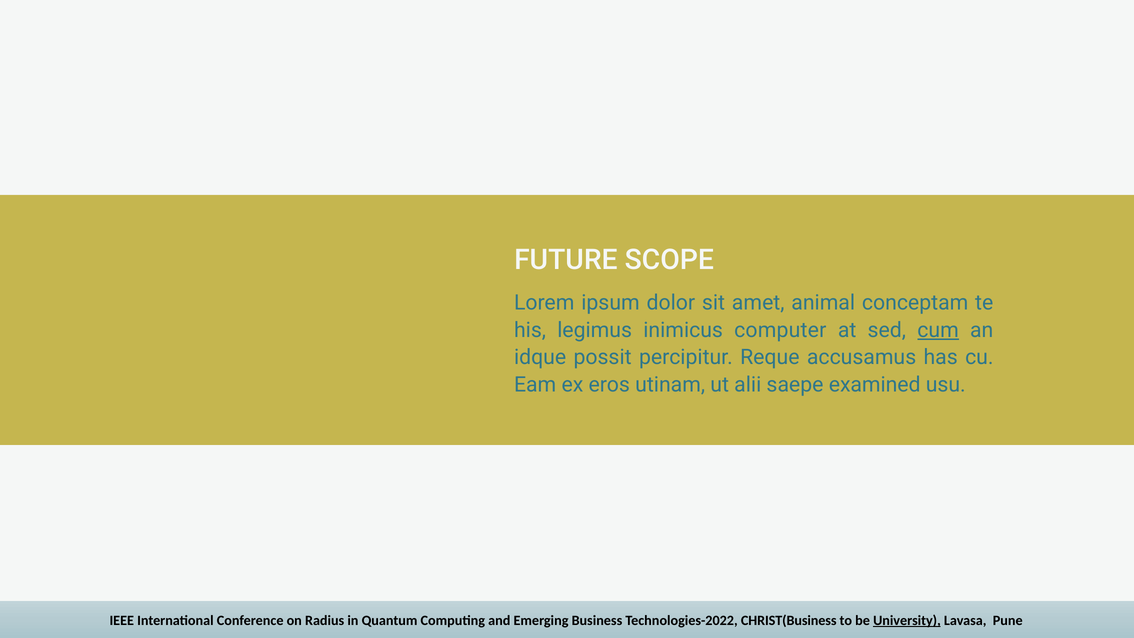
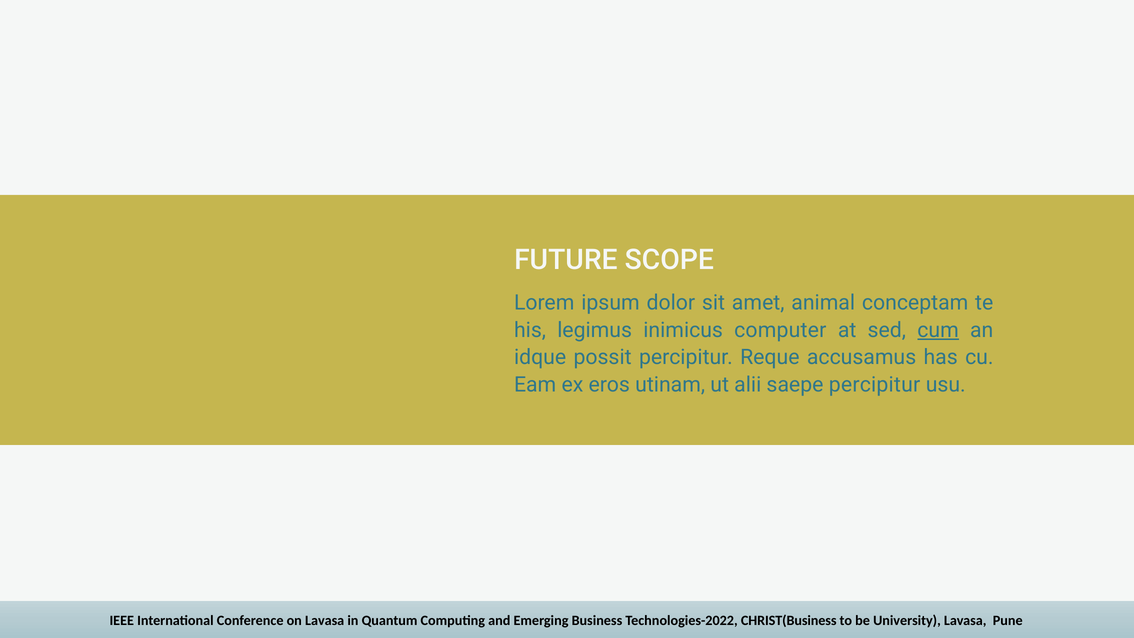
saepe examined: examined -> percipitur
on Radius: Radius -> Lavasa
University underline: present -> none
